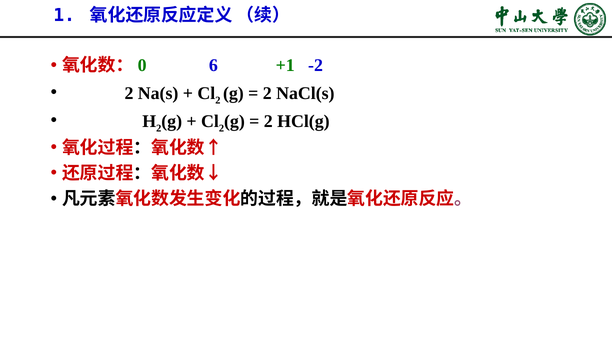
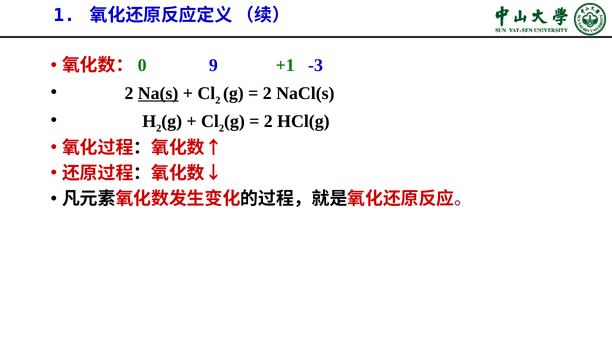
6: 6 -> 9
-2: -2 -> -3
Na(s underline: none -> present
